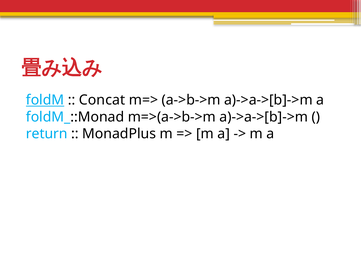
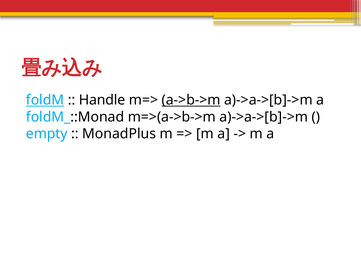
Concat: Concat -> Handle
a->b->m underline: none -> present
return: return -> empty
